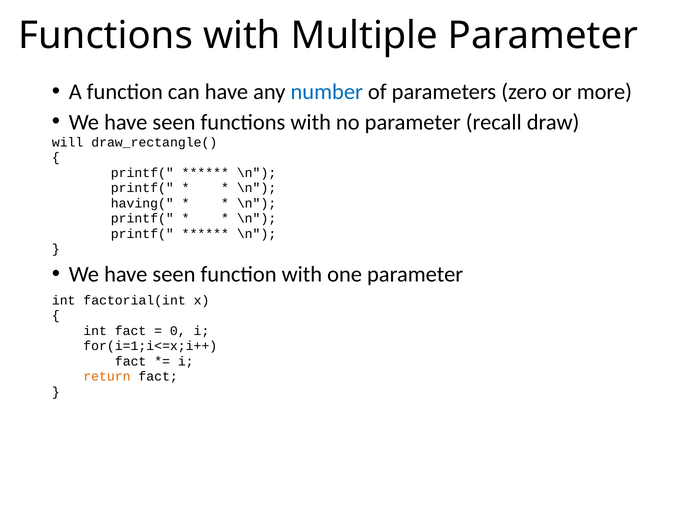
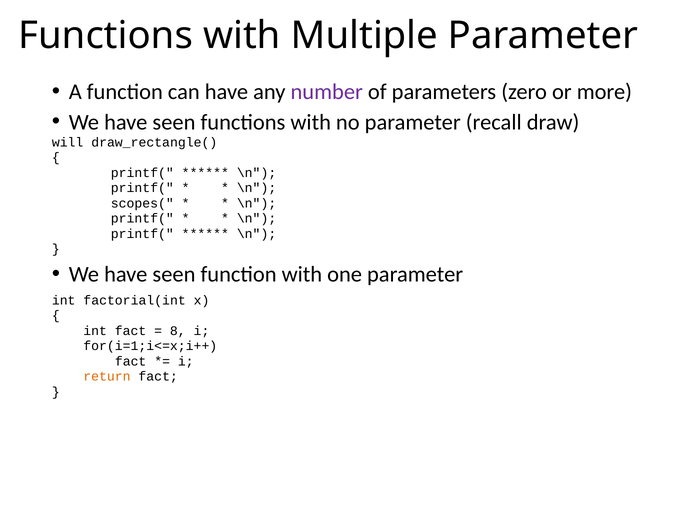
number colour: blue -> purple
having(: having( -> scopes(
0: 0 -> 8
